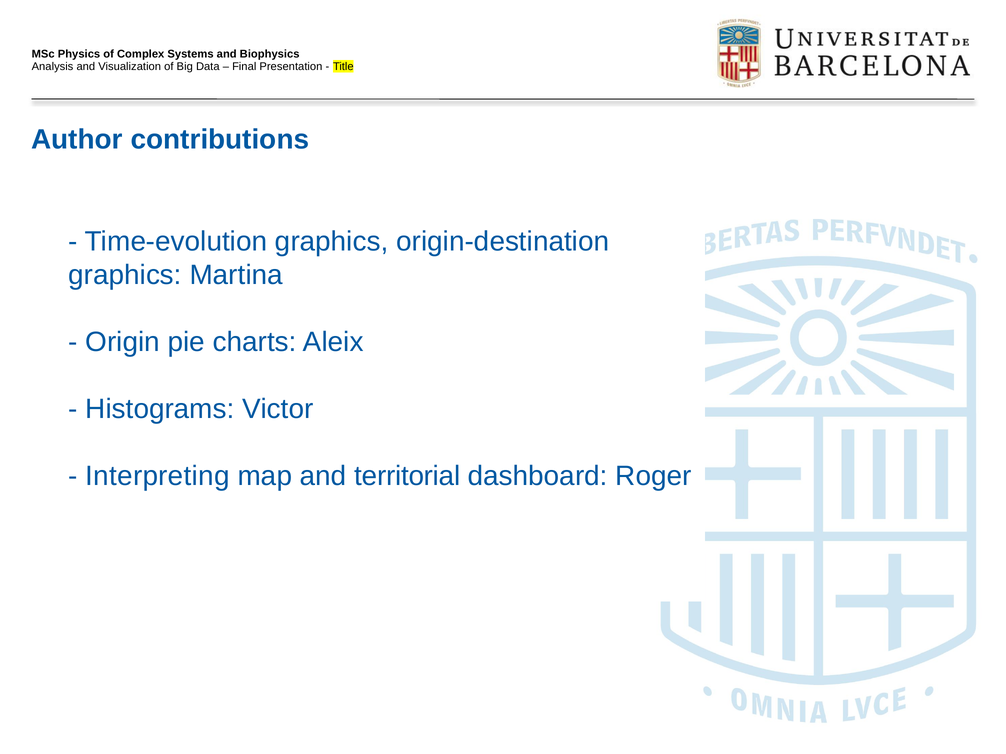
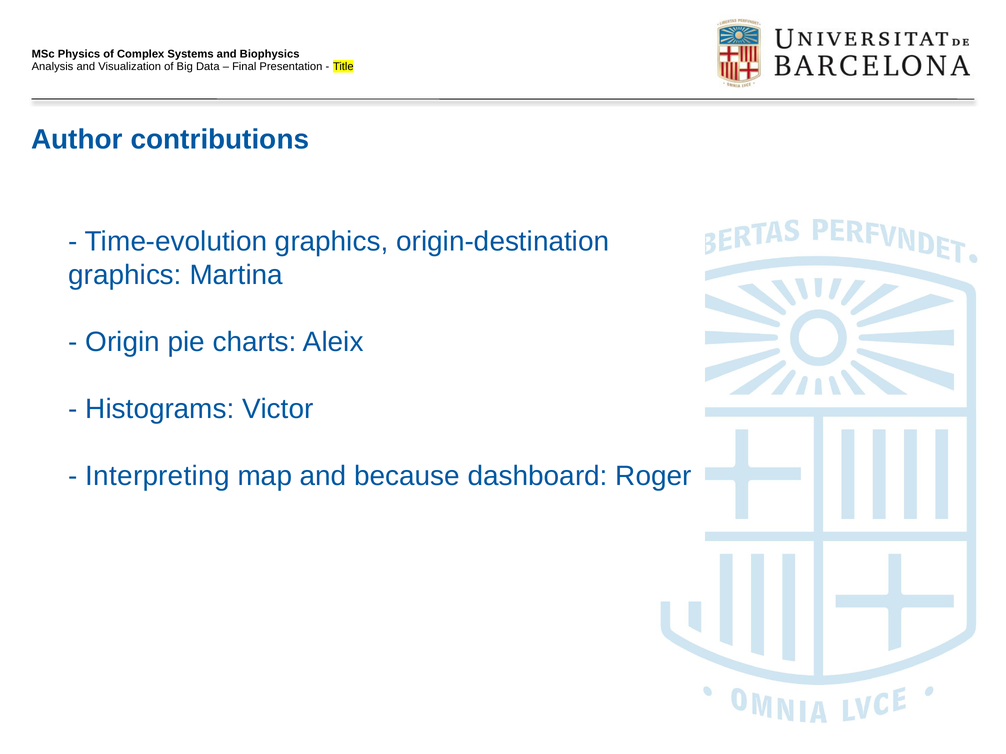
territorial: territorial -> because
